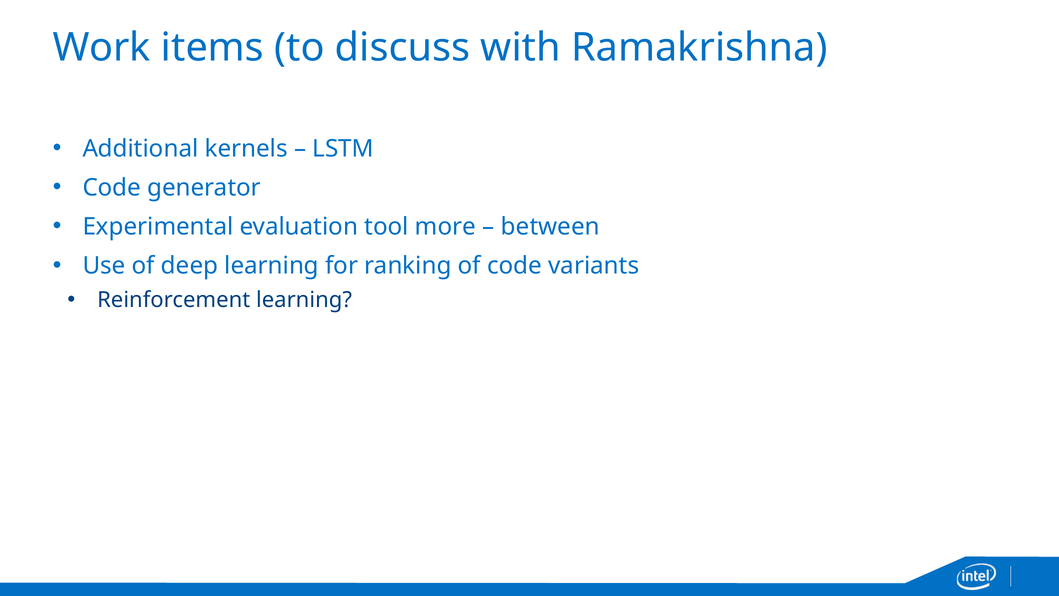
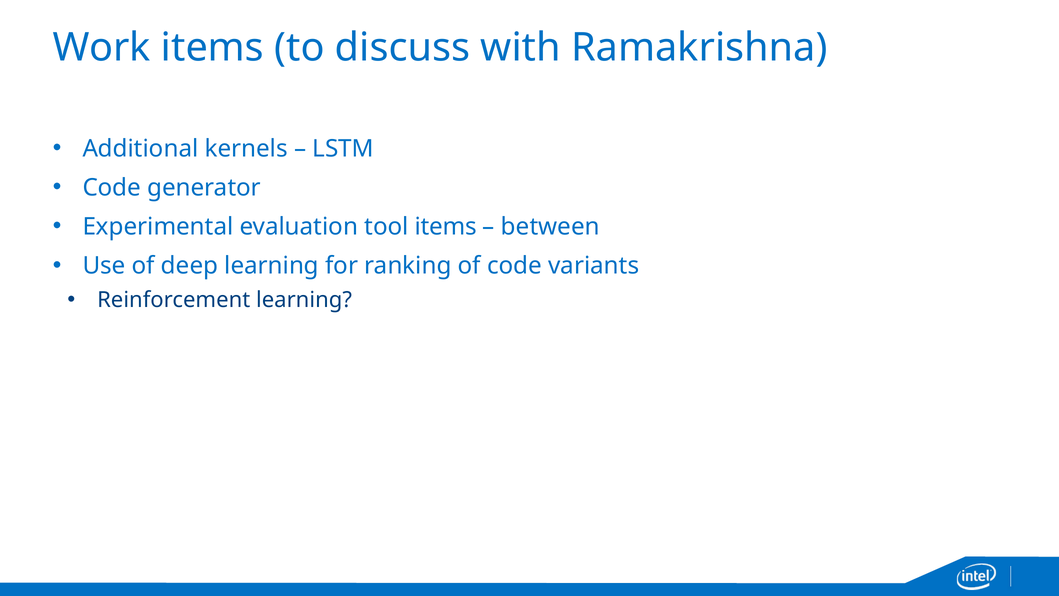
tool more: more -> items
